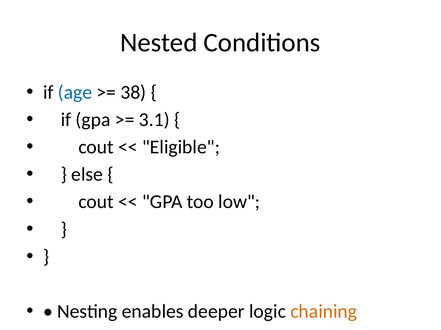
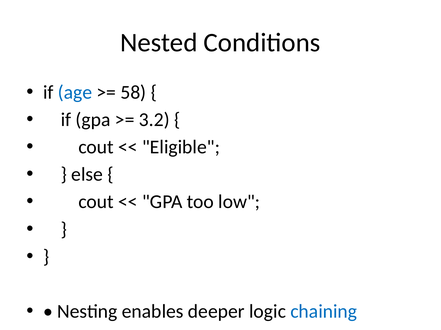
38: 38 -> 58
3.1: 3.1 -> 3.2
chaining colour: orange -> blue
